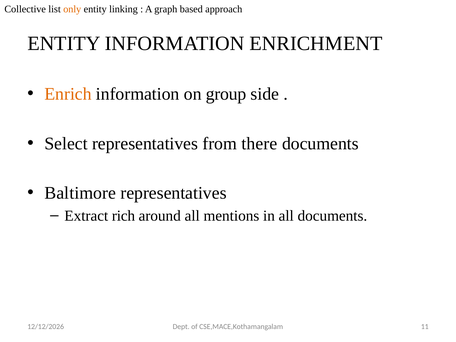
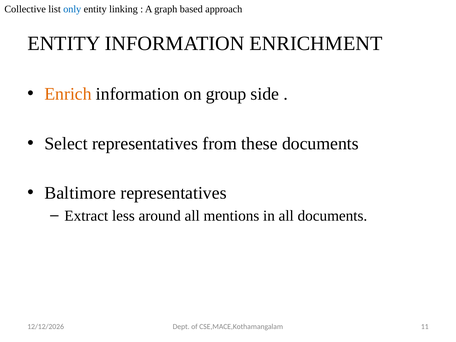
only colour: orange -> blue
there: there -> these
rich: rich -> less
